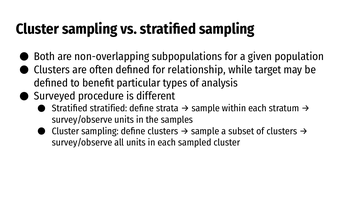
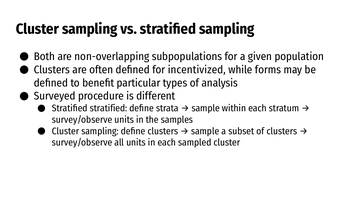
relationship: relationship -> incentivized
target: target -> forms
